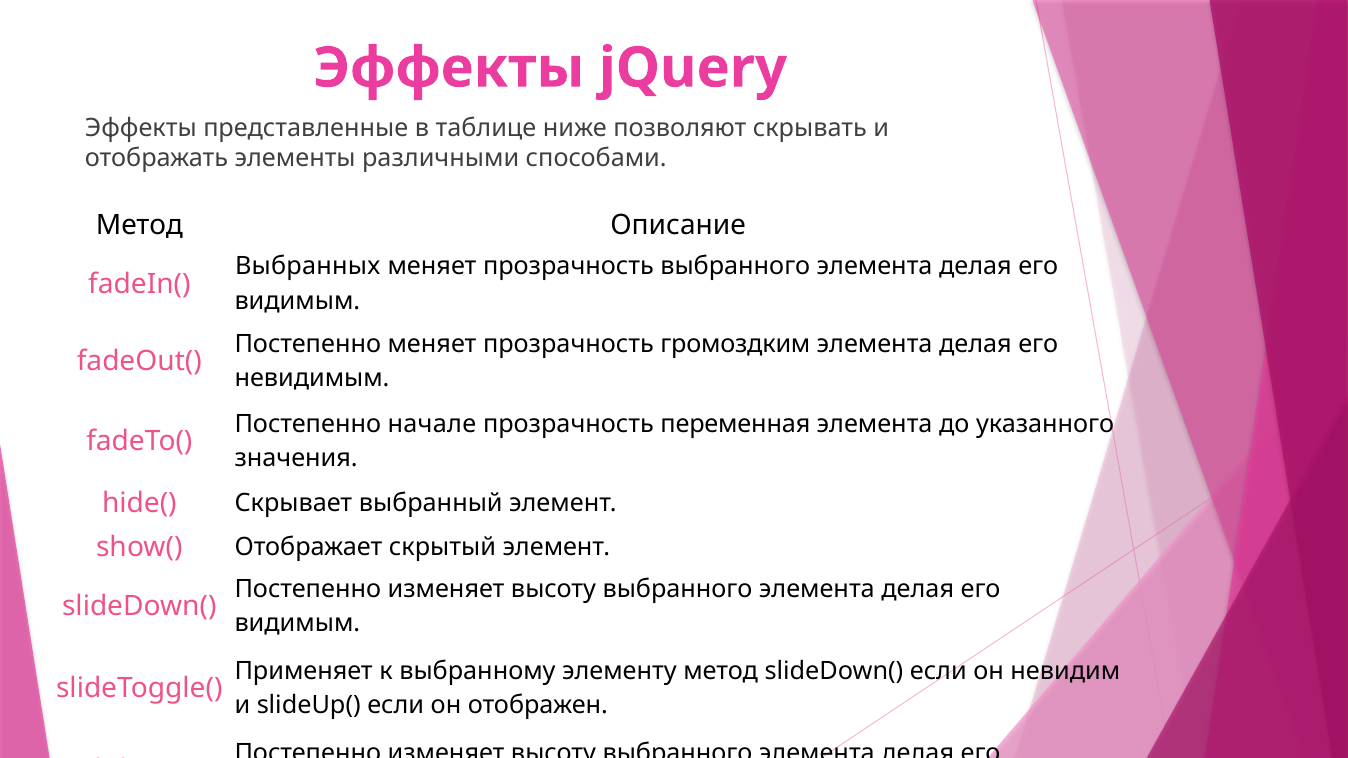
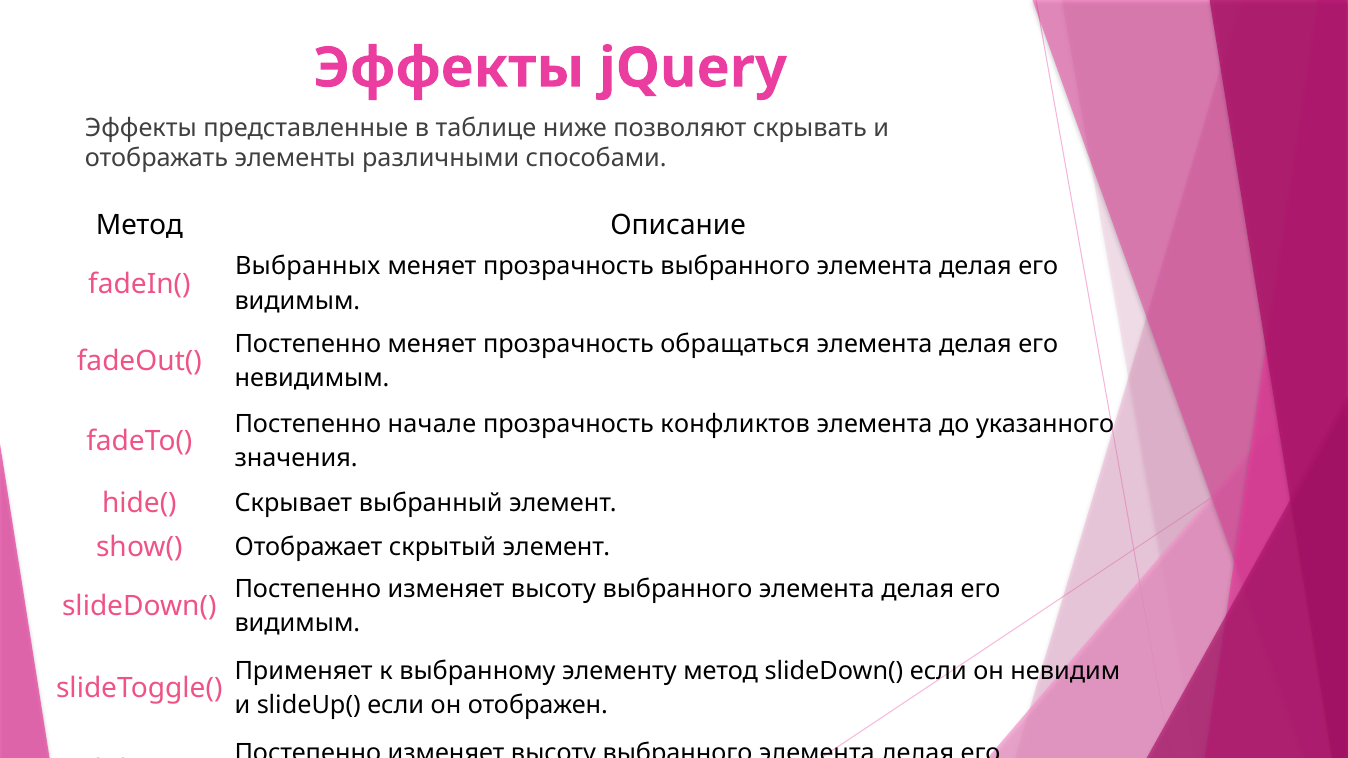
громоздким: громоздким -> обращаться
переменная: переменная -> конфликтов
